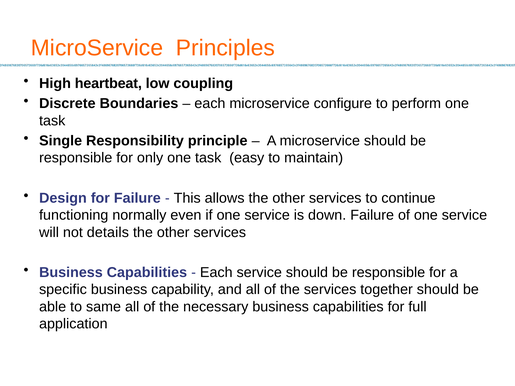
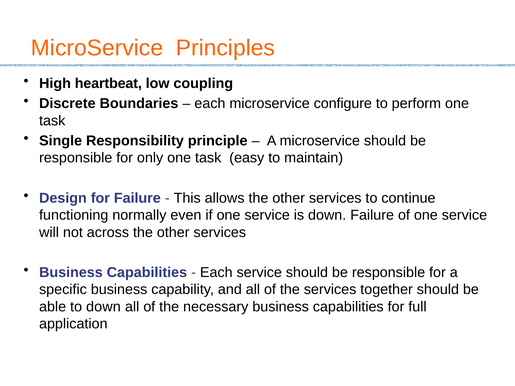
details: details -> across
to same: same -> down
